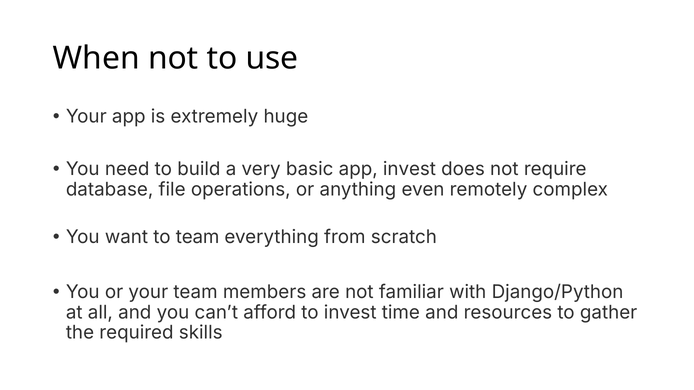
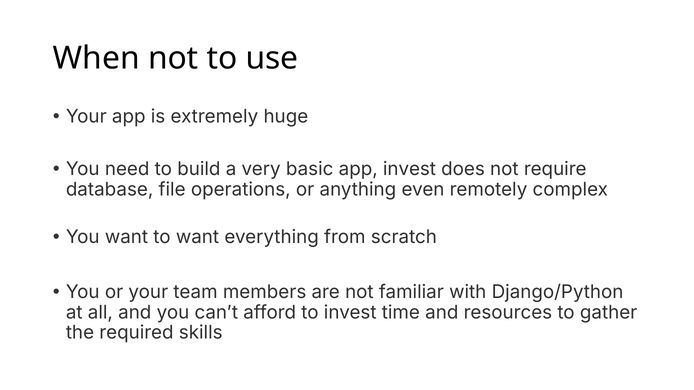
to team: team -> want
